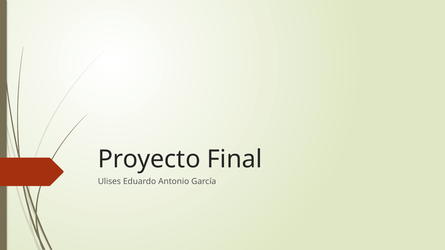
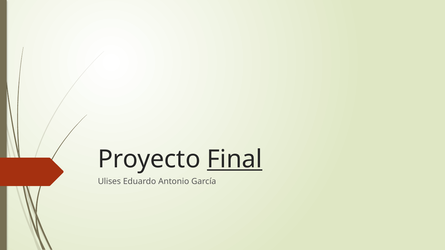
Final underline: none -> present
